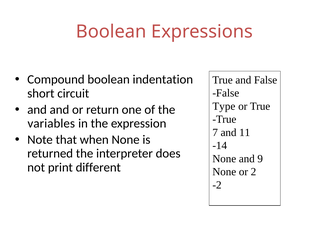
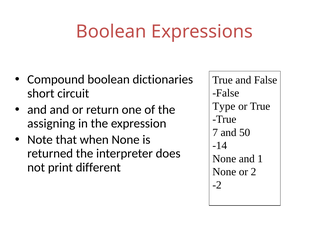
indentation: indentation -> dictionaries
variables: variables -> assigning
11: 11 -> 50
9: 9 -> 1
